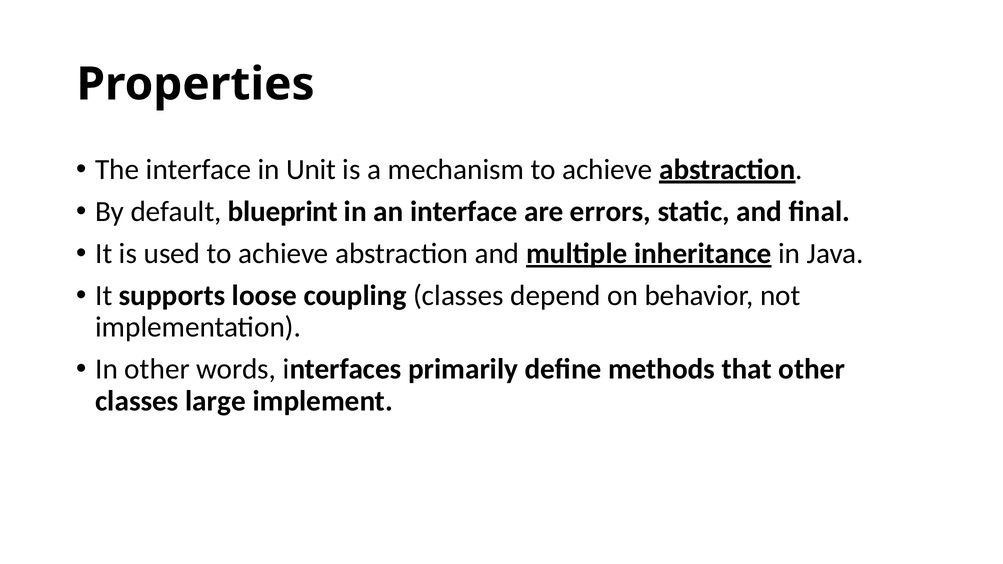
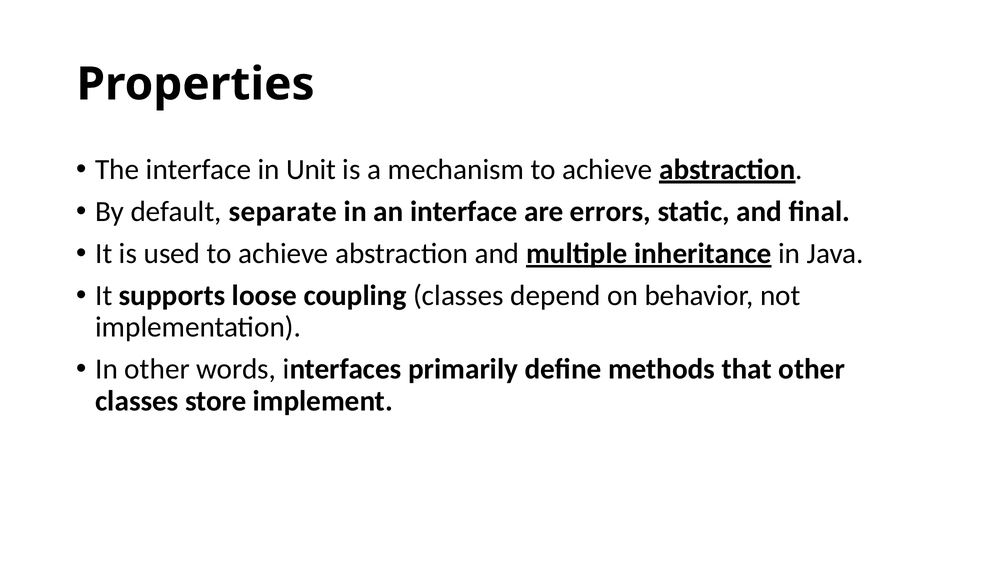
blueprint: blueprint -> separate
large: large -> store
